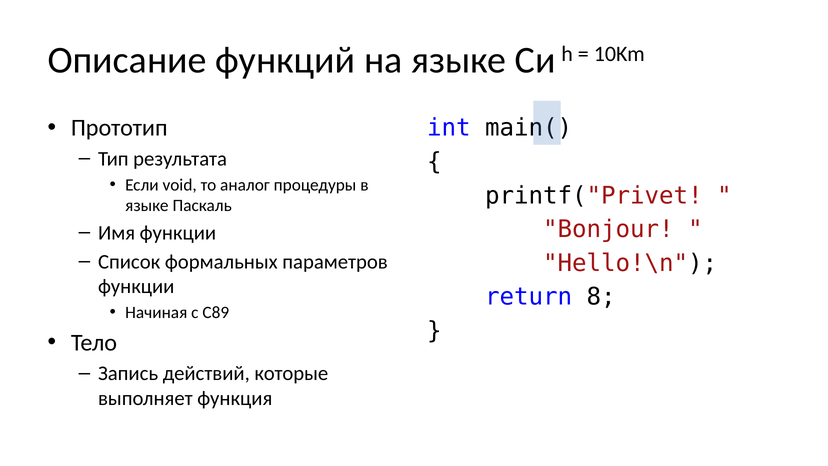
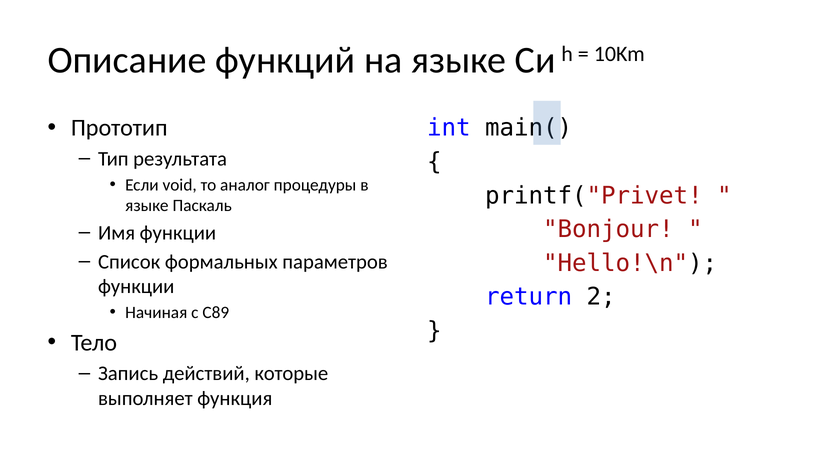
8: 8 -> 2
